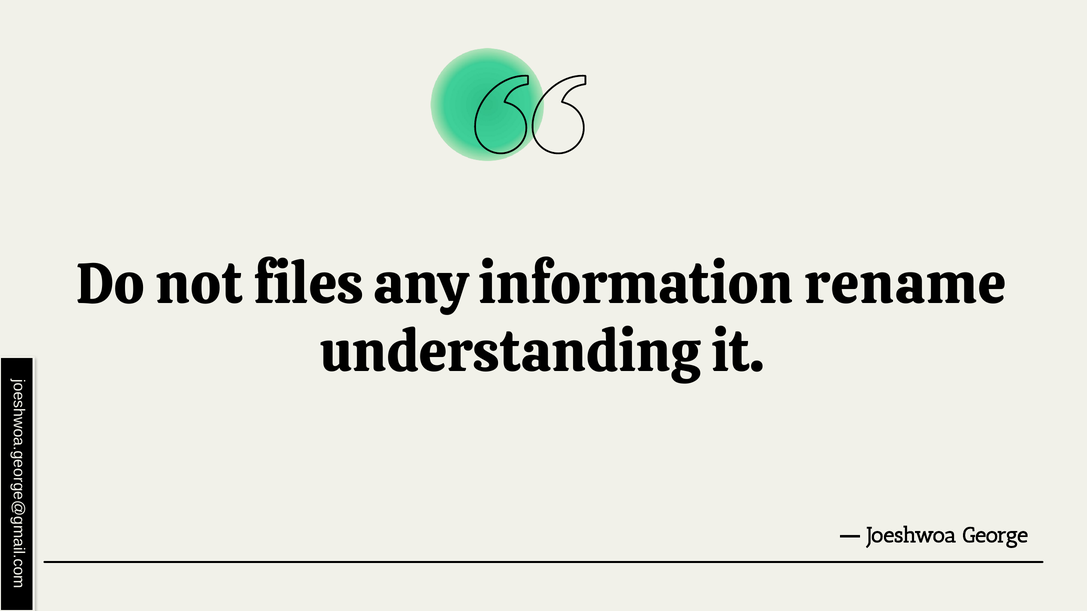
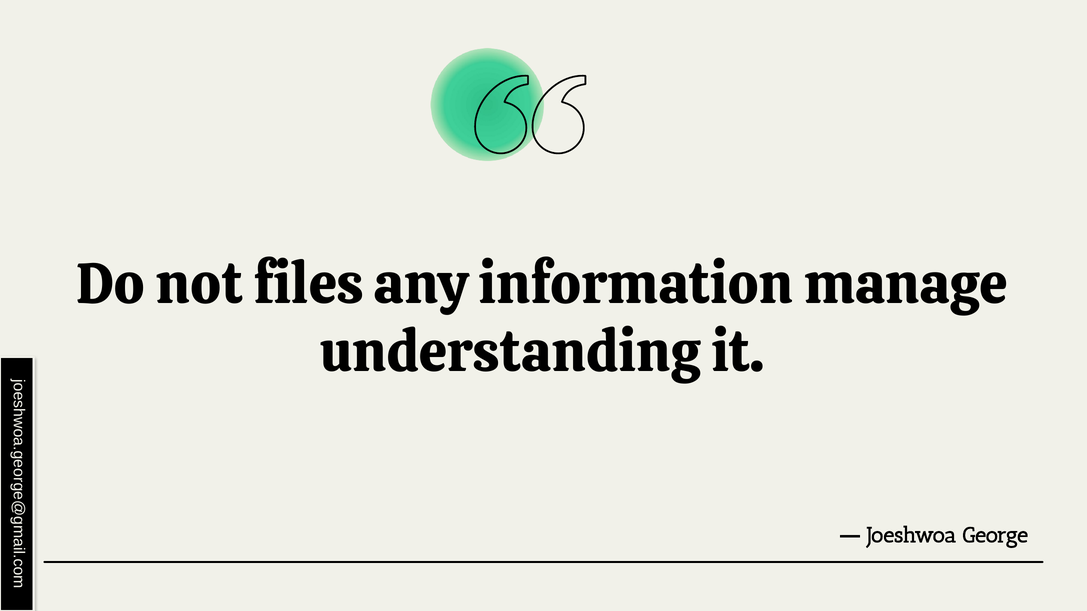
rename: rename -> manage
